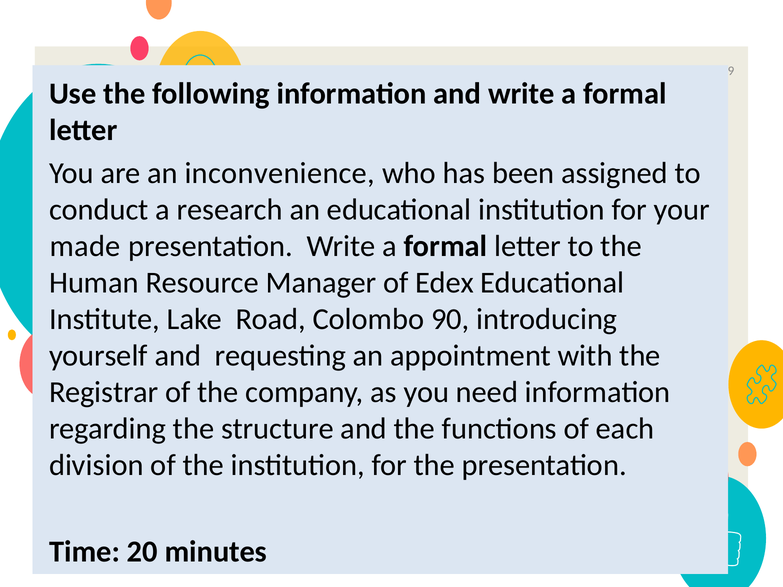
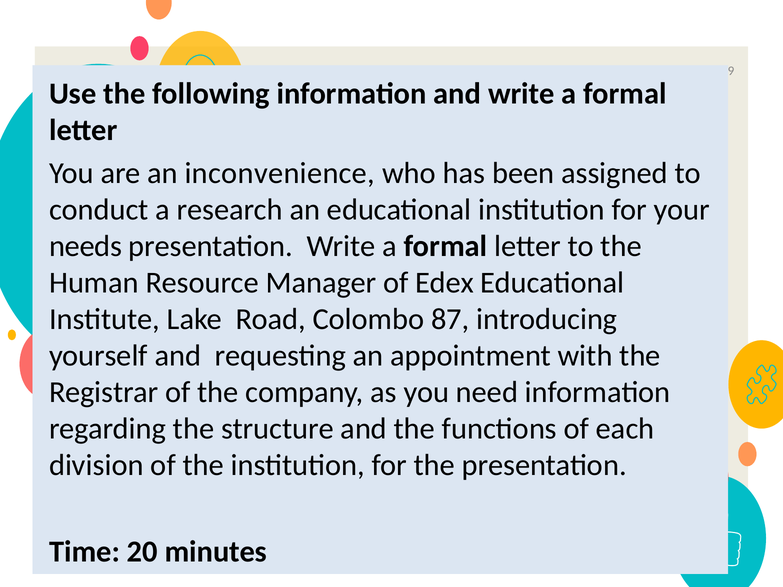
made: made -> needs
90: 90 -> 87
